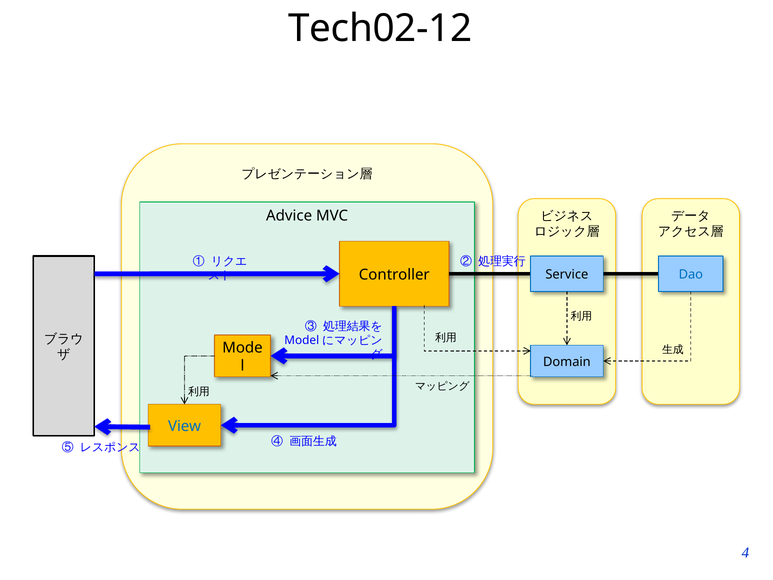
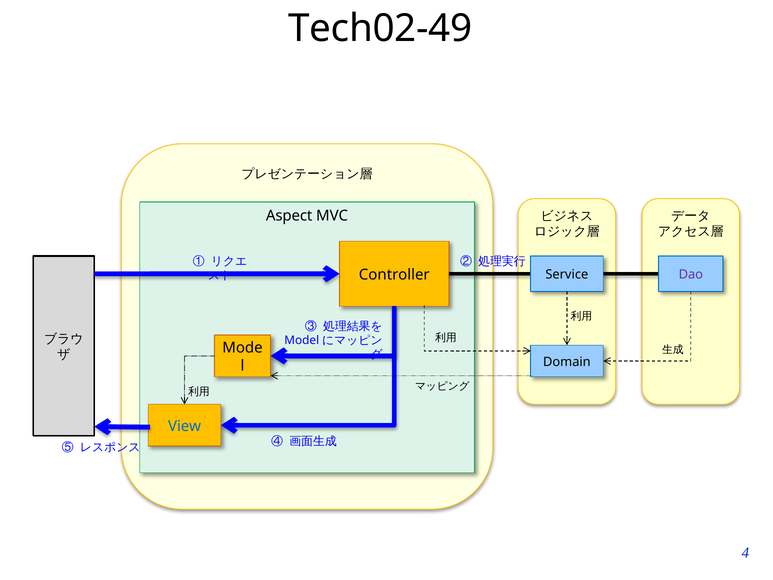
Tech02-12: Tech02-12 -> Tech02-49
Advice: Advice -> Aspect
Dao colour: blue -> purple
